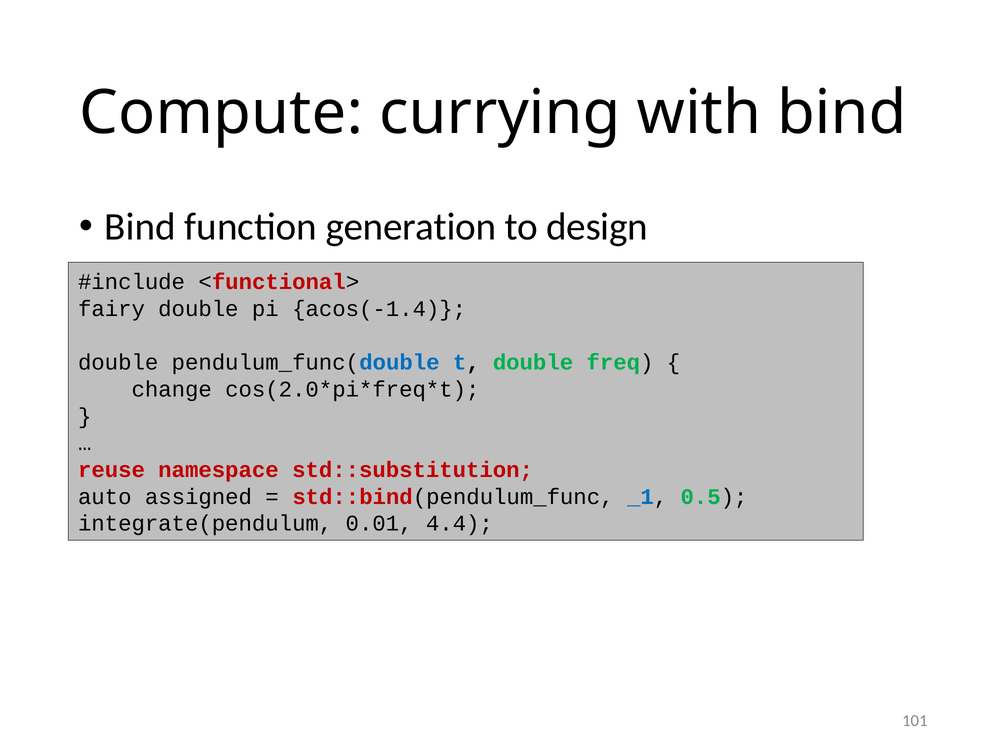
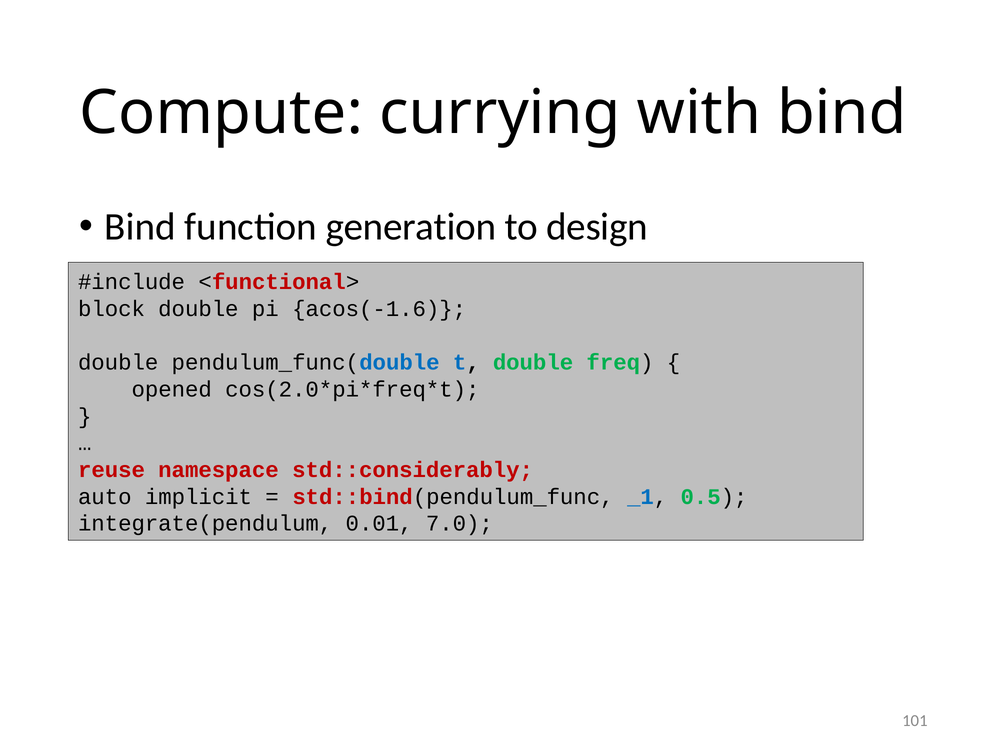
fairy: fairy -> block
acos(-1.4: acos(-1.4 -> acos(-1.6
change: change -> opened
std::substitution: std::substitution -> std::considerably
assigned: assigned -> implicit
4.4: 4.4 -> 7.0
